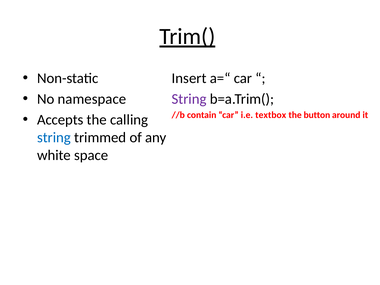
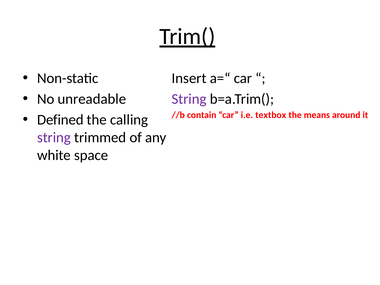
namespace: namespace -> unreadable
button: button -> means
Accepts: Accepts -> Defined
string at (54, 137) colour: blue -> purple
